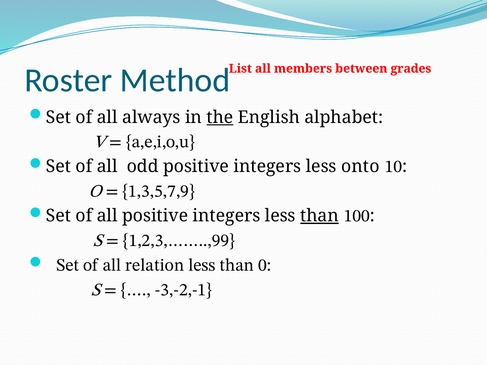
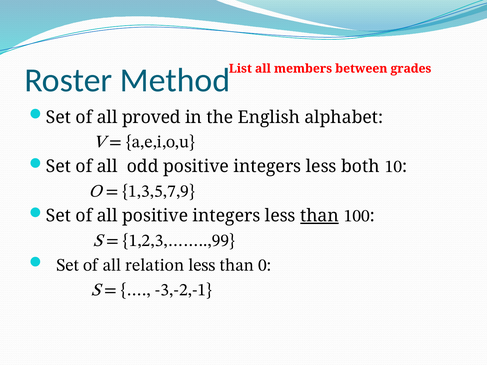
always: always -> proved
the underline: present -> none
onto: onto -> both
